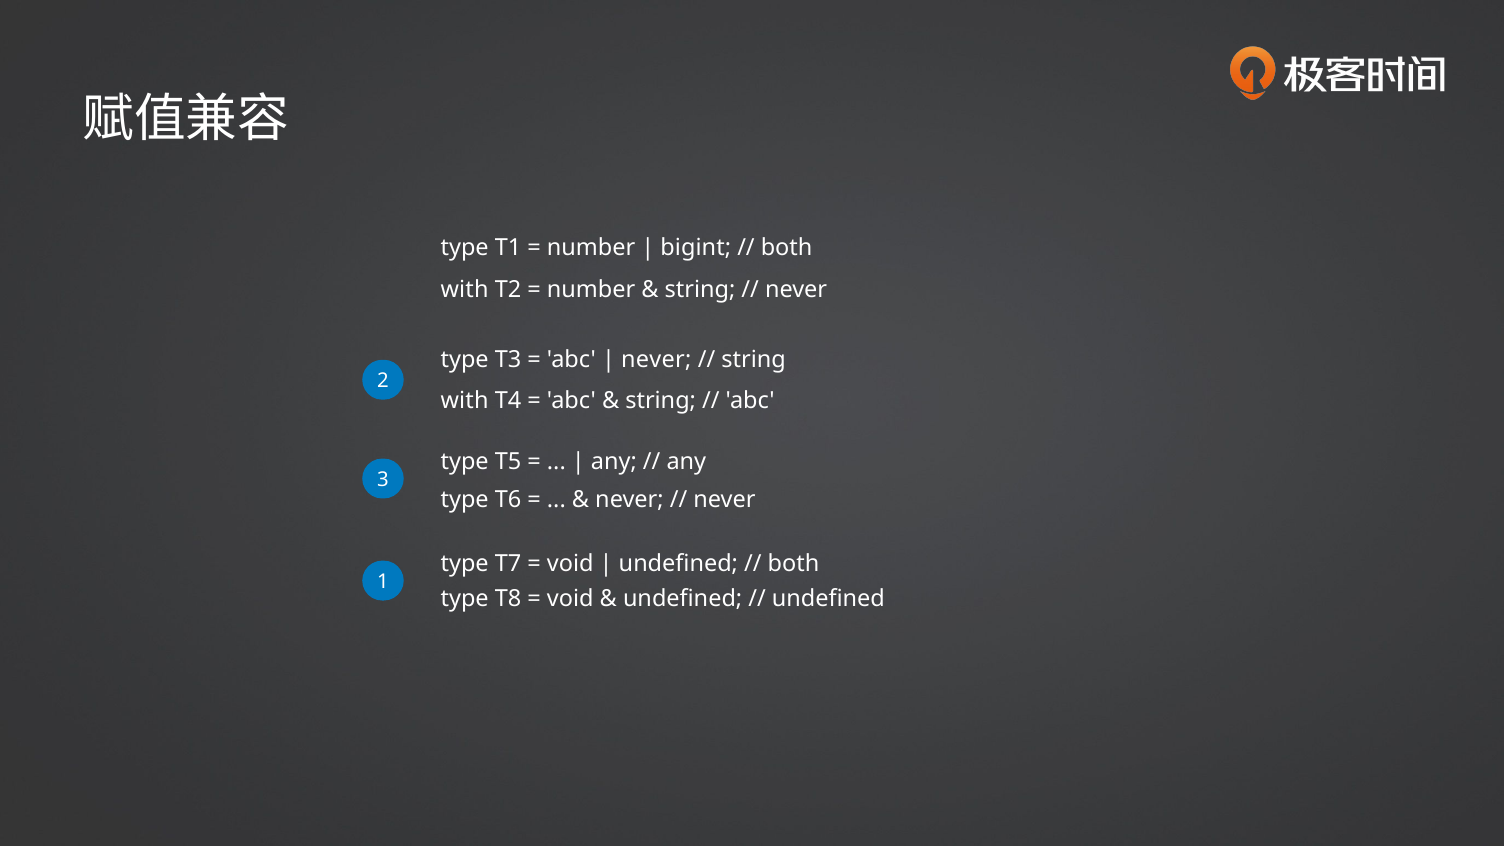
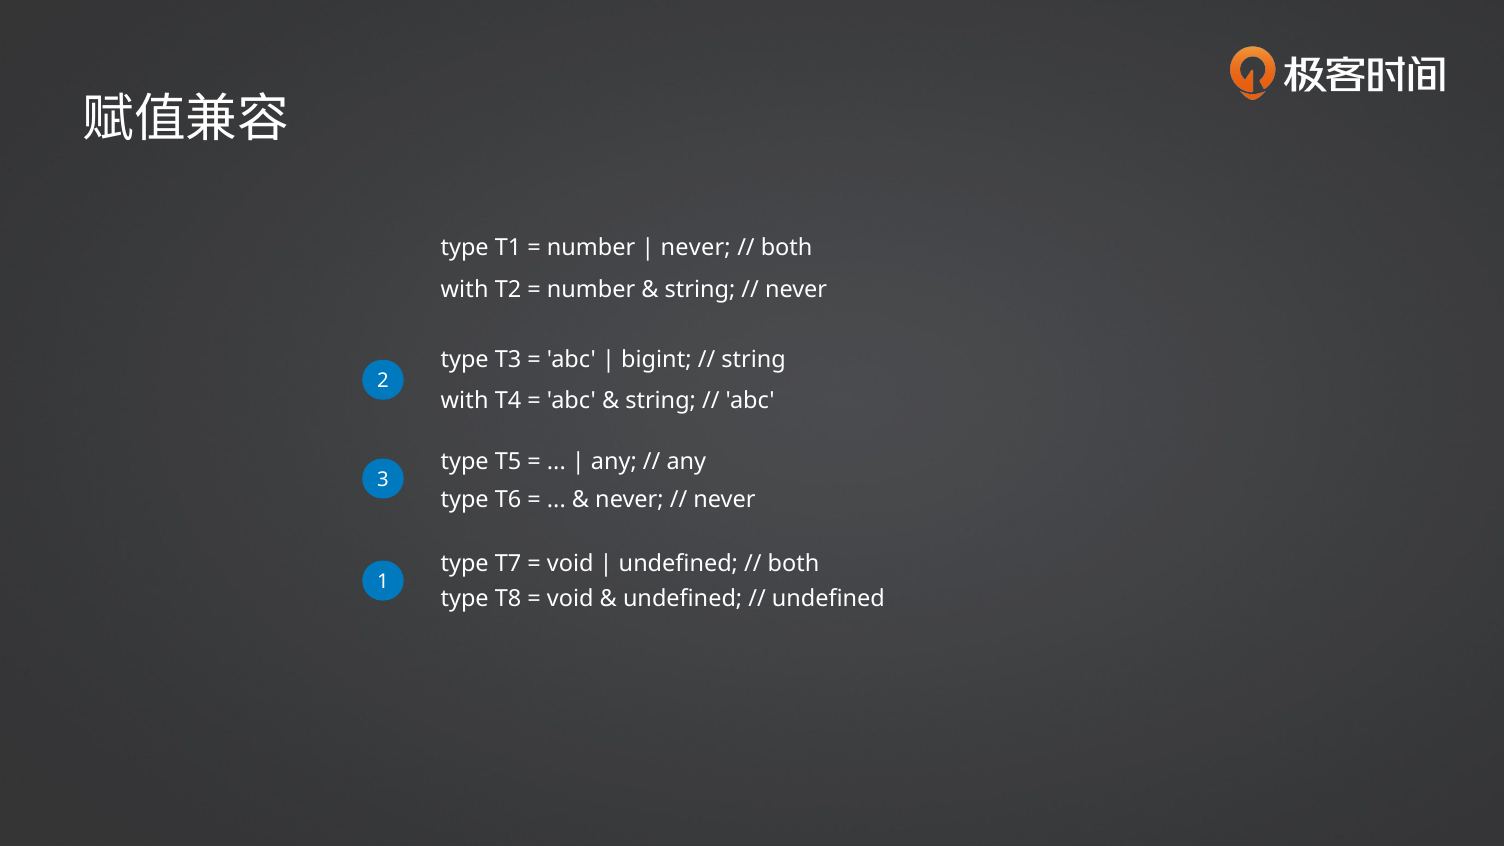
bigint at (696, 248): bigint -> never
never at (656, 360): never -> bigint
